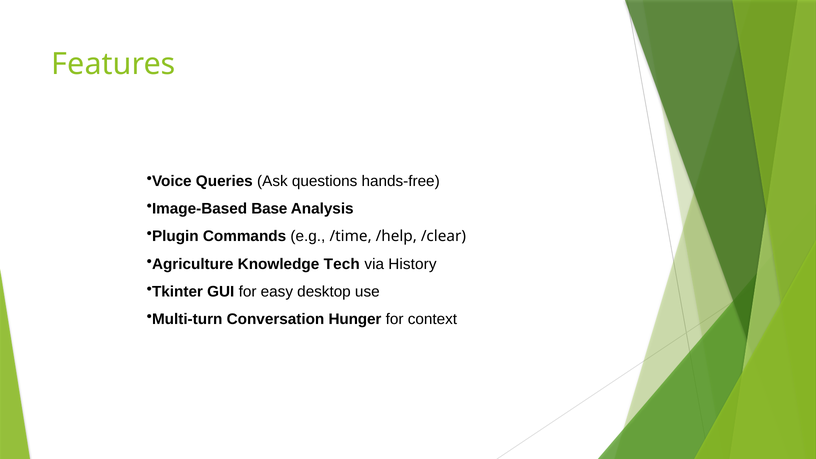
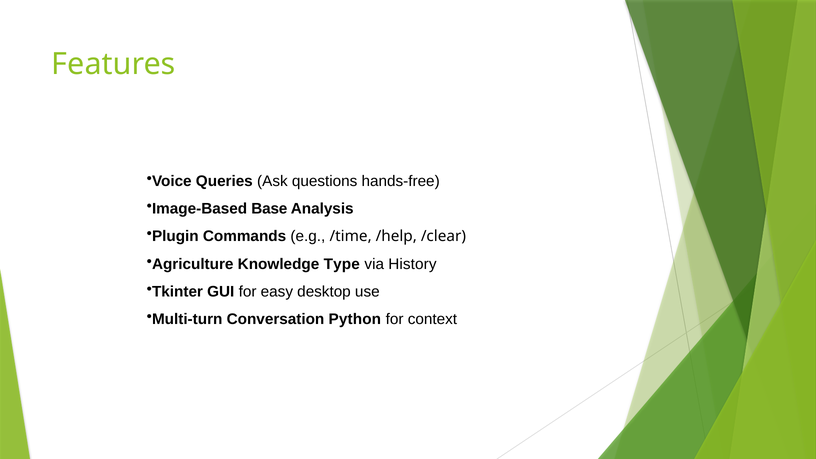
Tech: Tech -> Type
Hunger: Hunger -> Python
